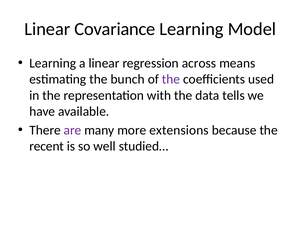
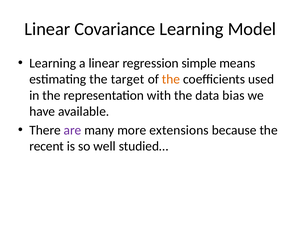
across: across -> simple
bunch: bunch -> target
the at (171, 79) colour: purple -> orange
tells: tells -> bias
